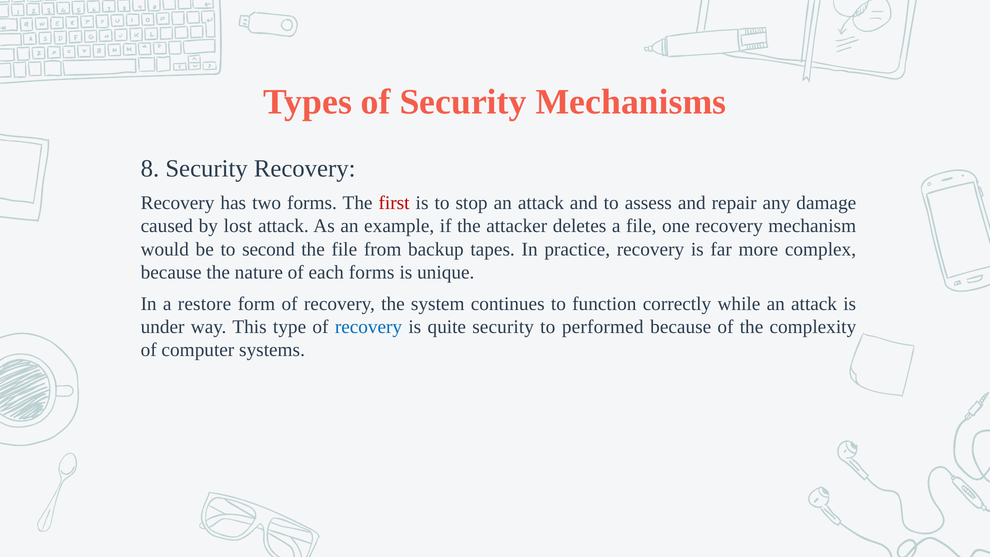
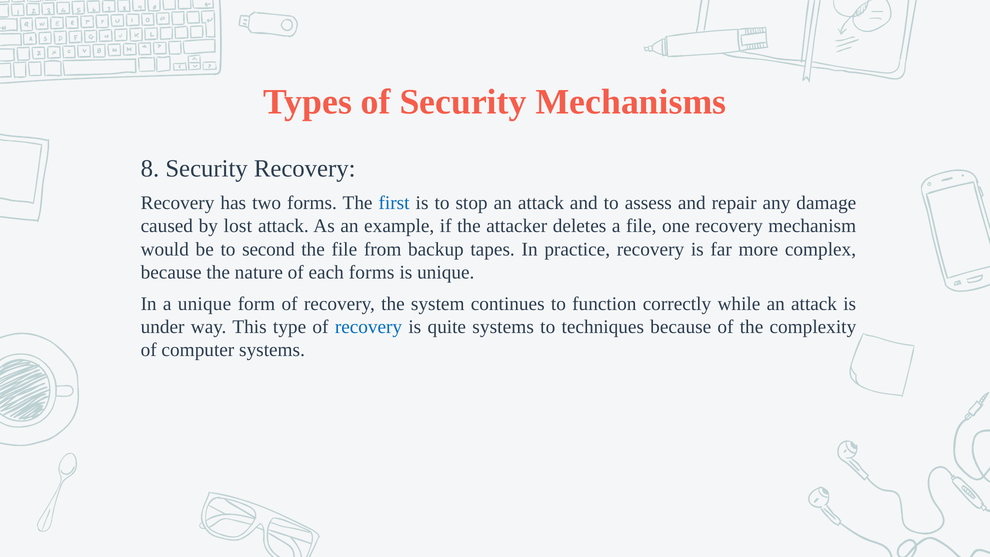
first colour: red -> blue
a restore: restore -> unique
quite security: security -> systems
performed: performed -> techniques
